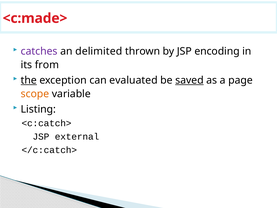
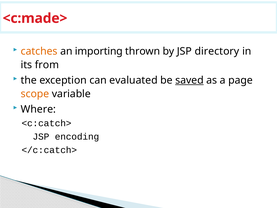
catches colour: purple -> orange
delimited: delimited -> importing
encoding: encoding -> directory
the underline: present -> none
Listing: Listing -> Where
external: external -> encoding
